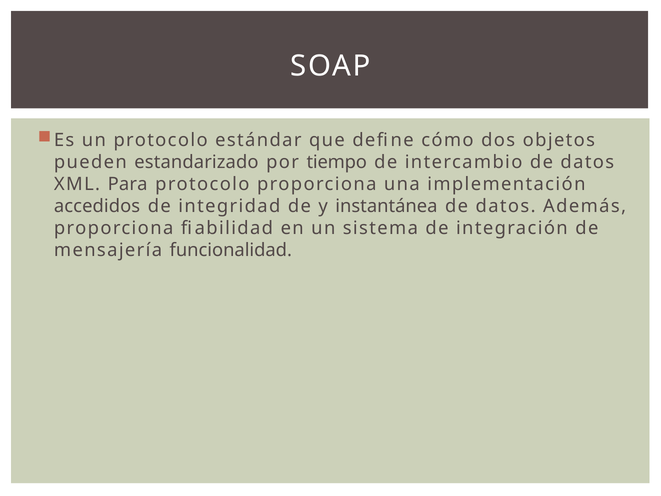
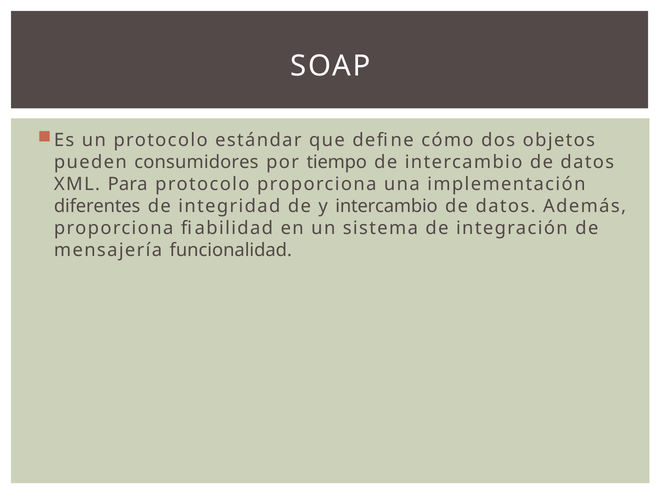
estandarizado: estandarizado -> consumidores
accedidos: accedidos -> diferentes
y instantánea: instantánea -> intercambio
